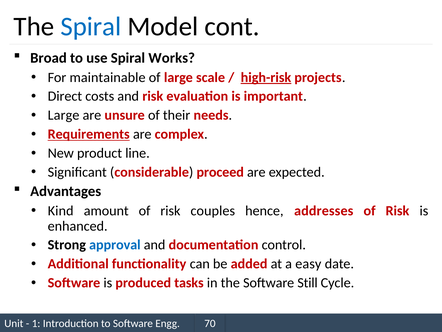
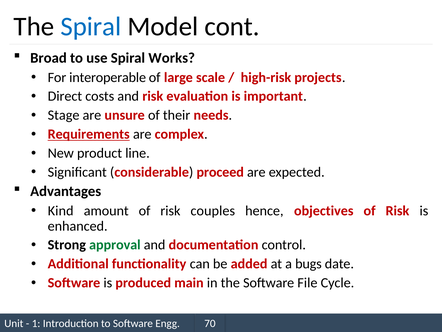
maintainable: maintainable -> interoperable
high-risk underline: present -> none
Large at (64, 115): Large -> Stage
addresses: addresses -> objectives
approval colour: blue -> green
easy: easy -> bugs
tasks: tasks -> main
Still: Still -> File
